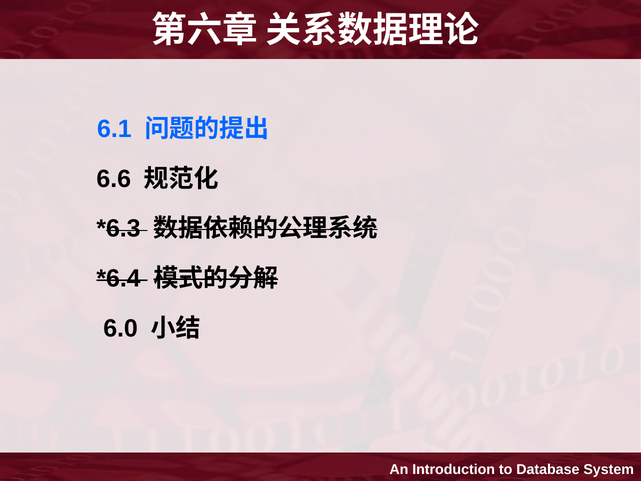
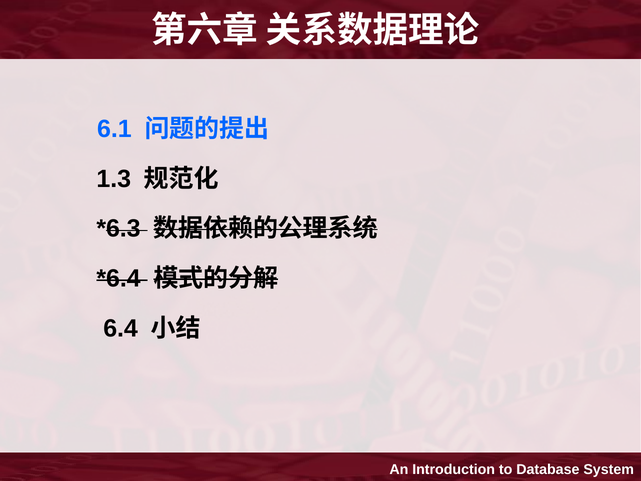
6.6: 6.6 -> 1.3
6.0: 6.0 -> 6.4
